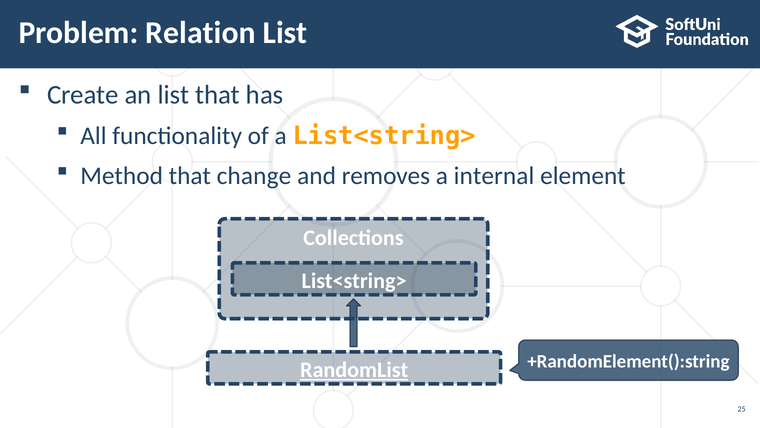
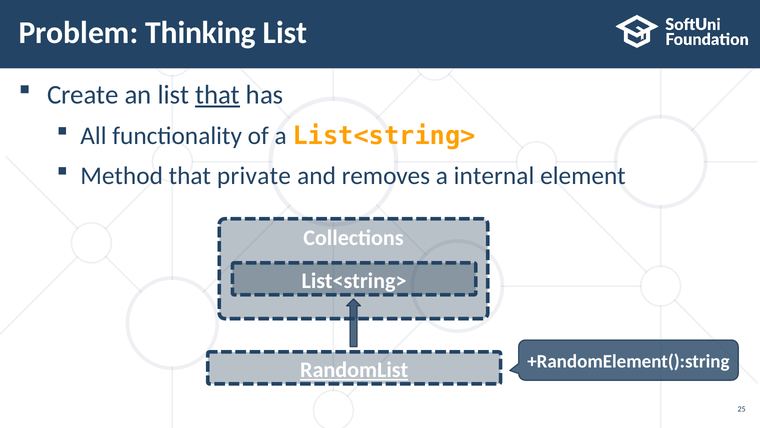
Relation: Relation -> Thinking
that at (218, 95) underline: none -> present
change: change -> private
